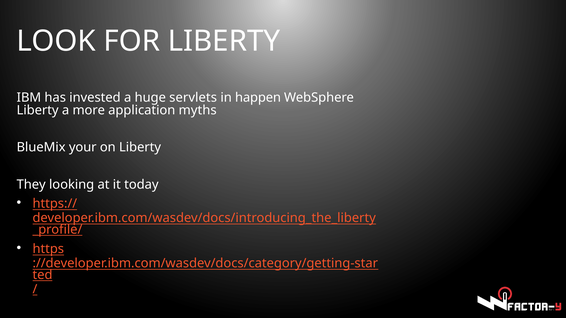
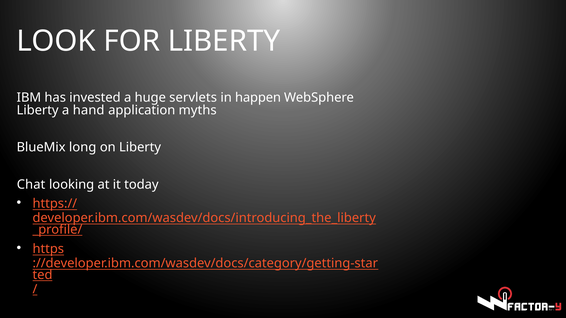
more: more -> hand
your: your -> long
They: They -> Chat
